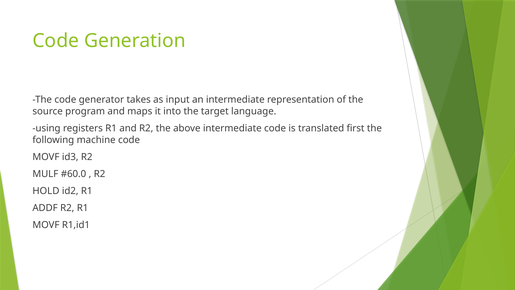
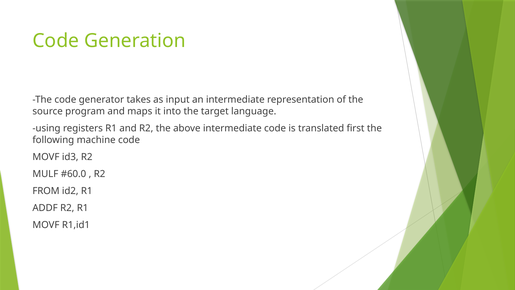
HOLD: HOLD -> FROM
